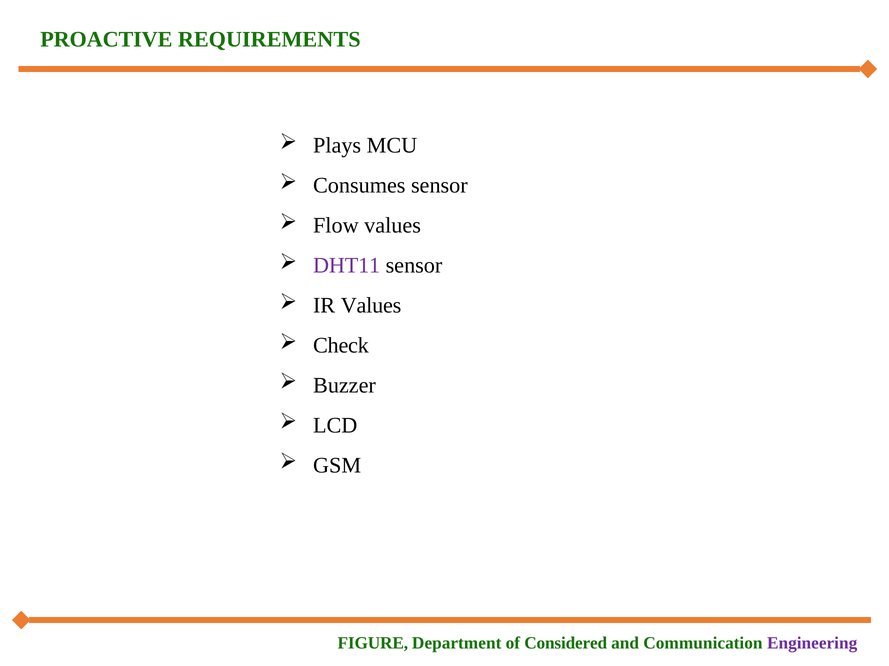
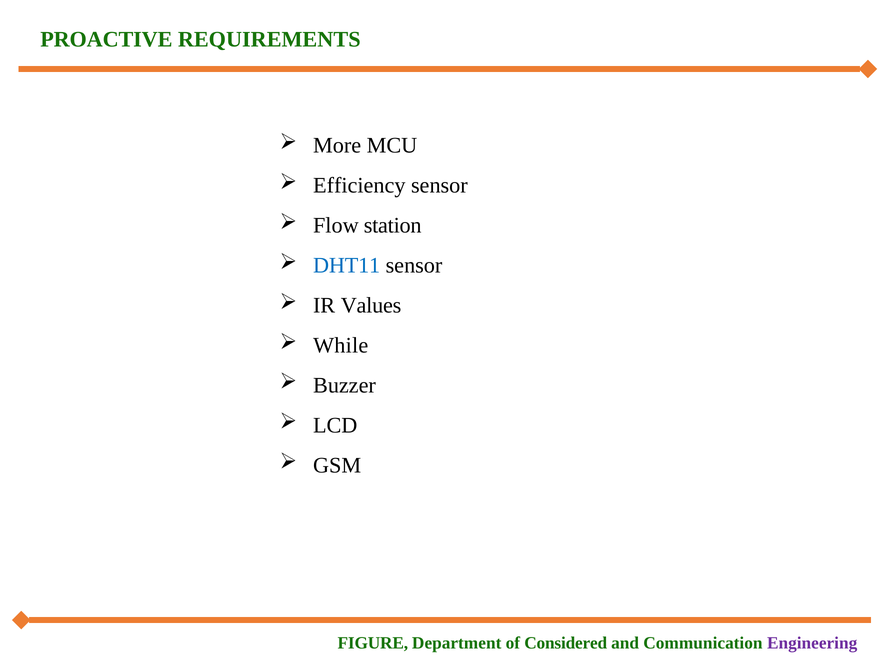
Plays: Plays -> More
Consumes: Consumes -> Efficiency
Flow values: values -> station
DHT11 colour: purple -> blue
Check: Check -> While
